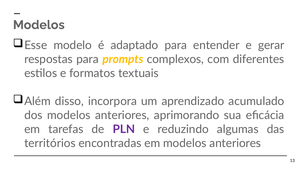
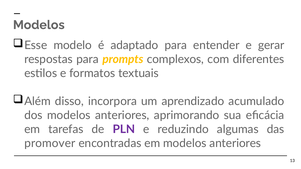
territórios: territórios -> promover
